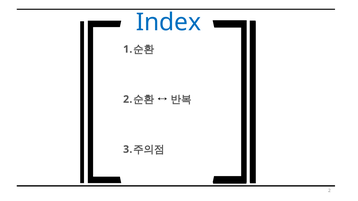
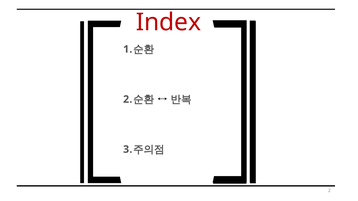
Index colour: blue -> red
